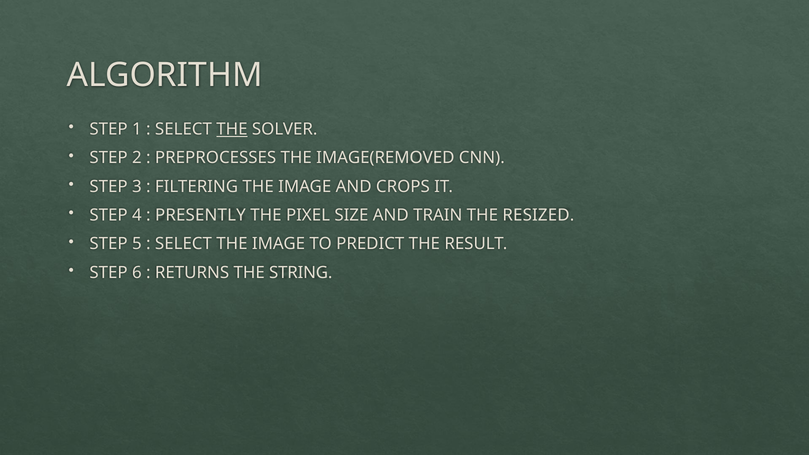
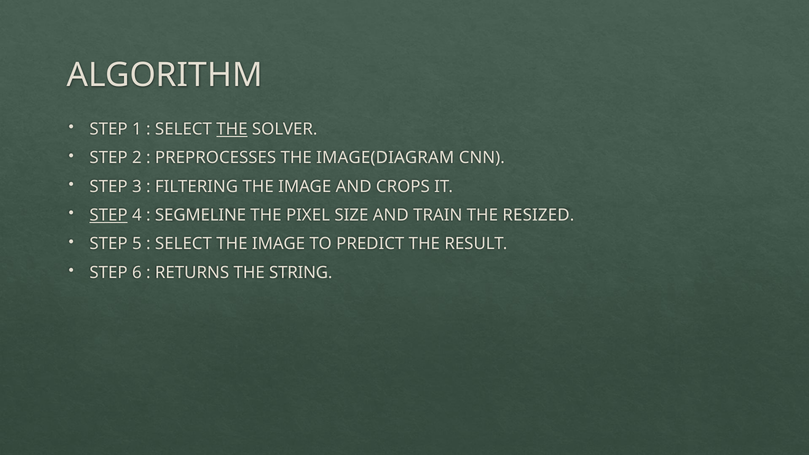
IMAGE(REMOVED: IMAGE(REMOVED -> IMAGE(DIAGRAM
STEP at (109, 215) underline: none -> present
PRESENTLY: PRESENTLY -> SEGMELINE
